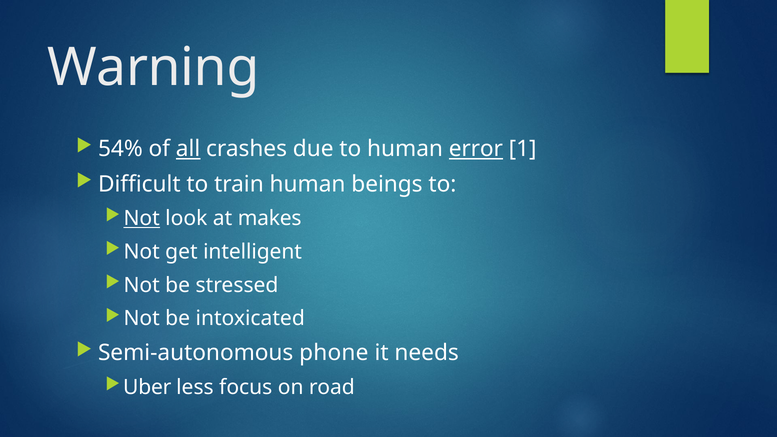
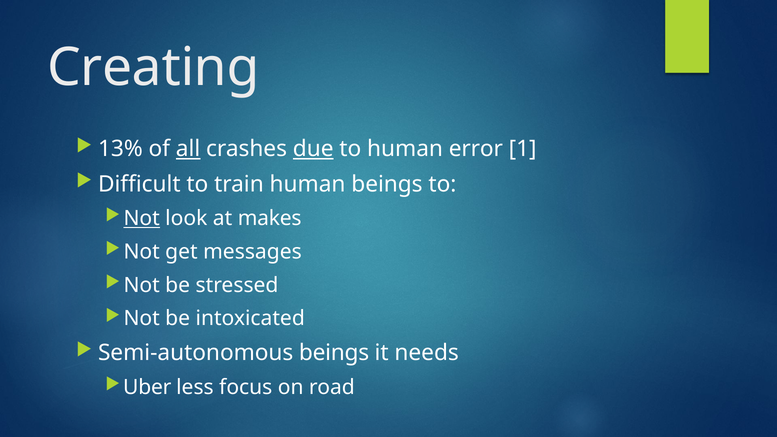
Warning: Warning -> Creating
54%: 54% -> 13%
due underline: none -> present
error underline: present -> none
intelligent: intelligent -> messages
Semi-autonomous phone: phone -> beings
